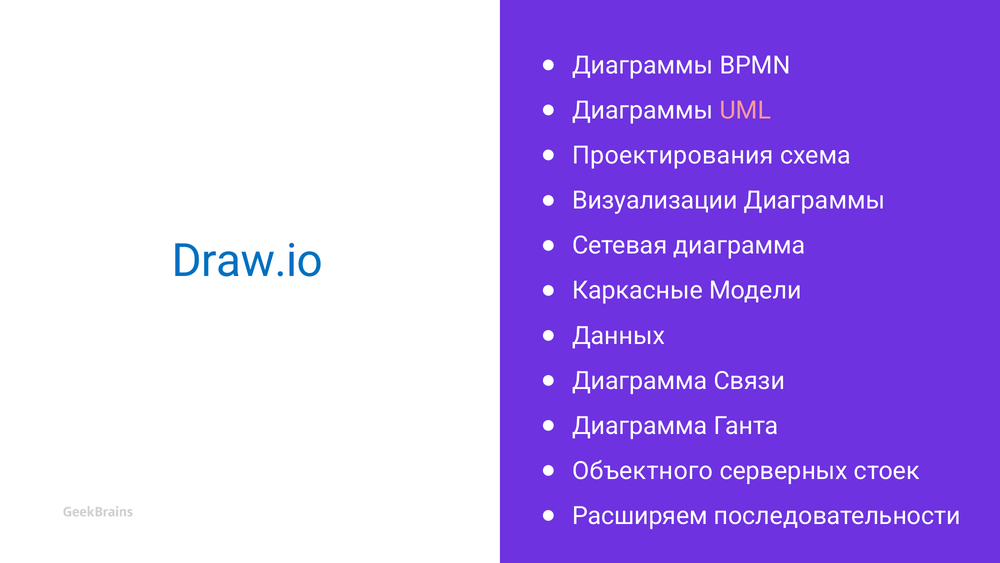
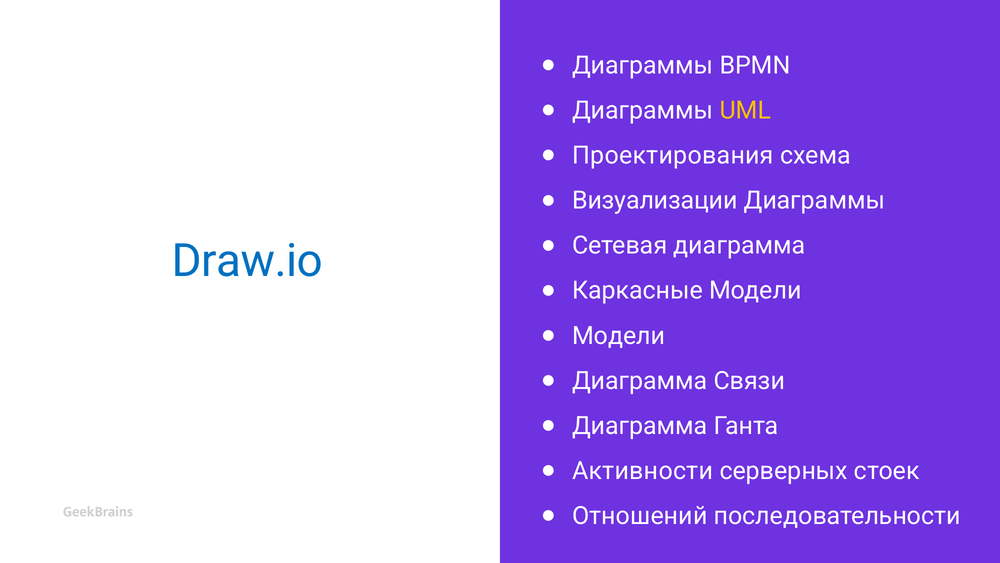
UML colour: pink -> yellow
Данных at (619, 335): Данных -> Модели
Объектного: Объектного -> Активности
Расширяем: Расширяем -> Отношений
